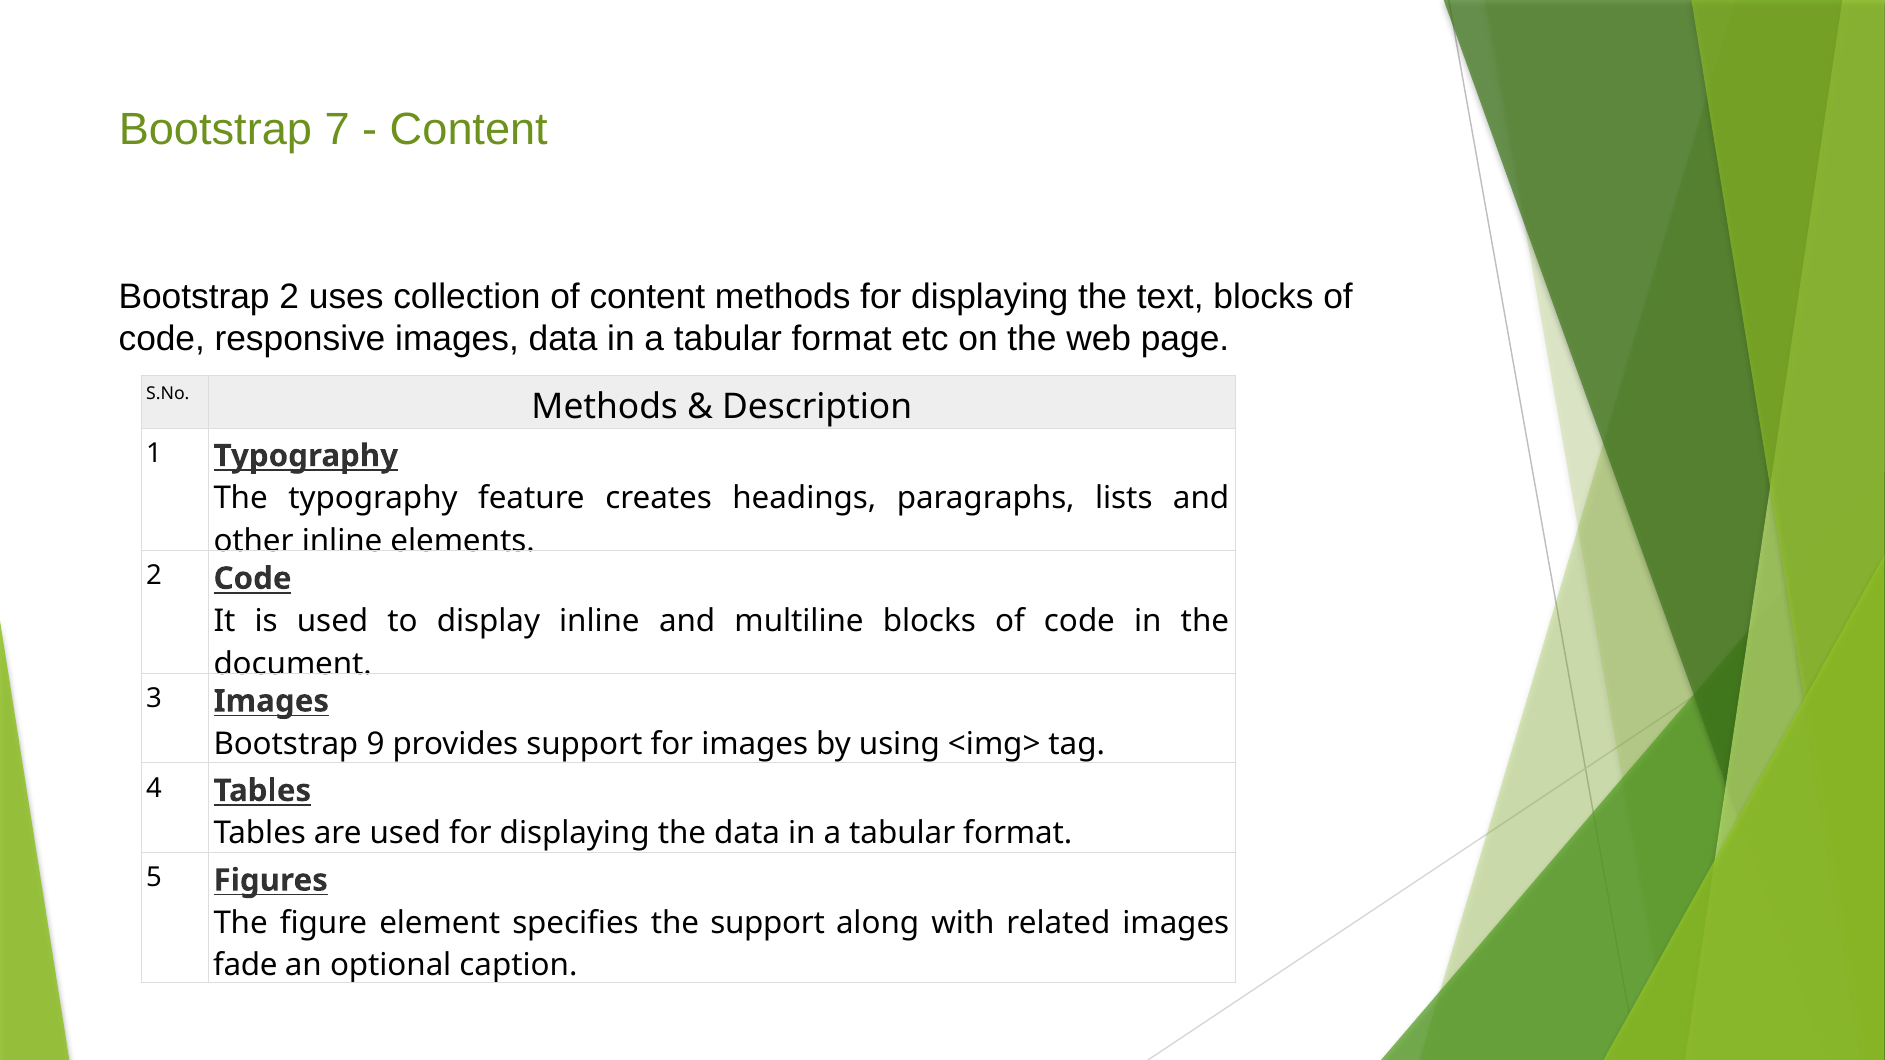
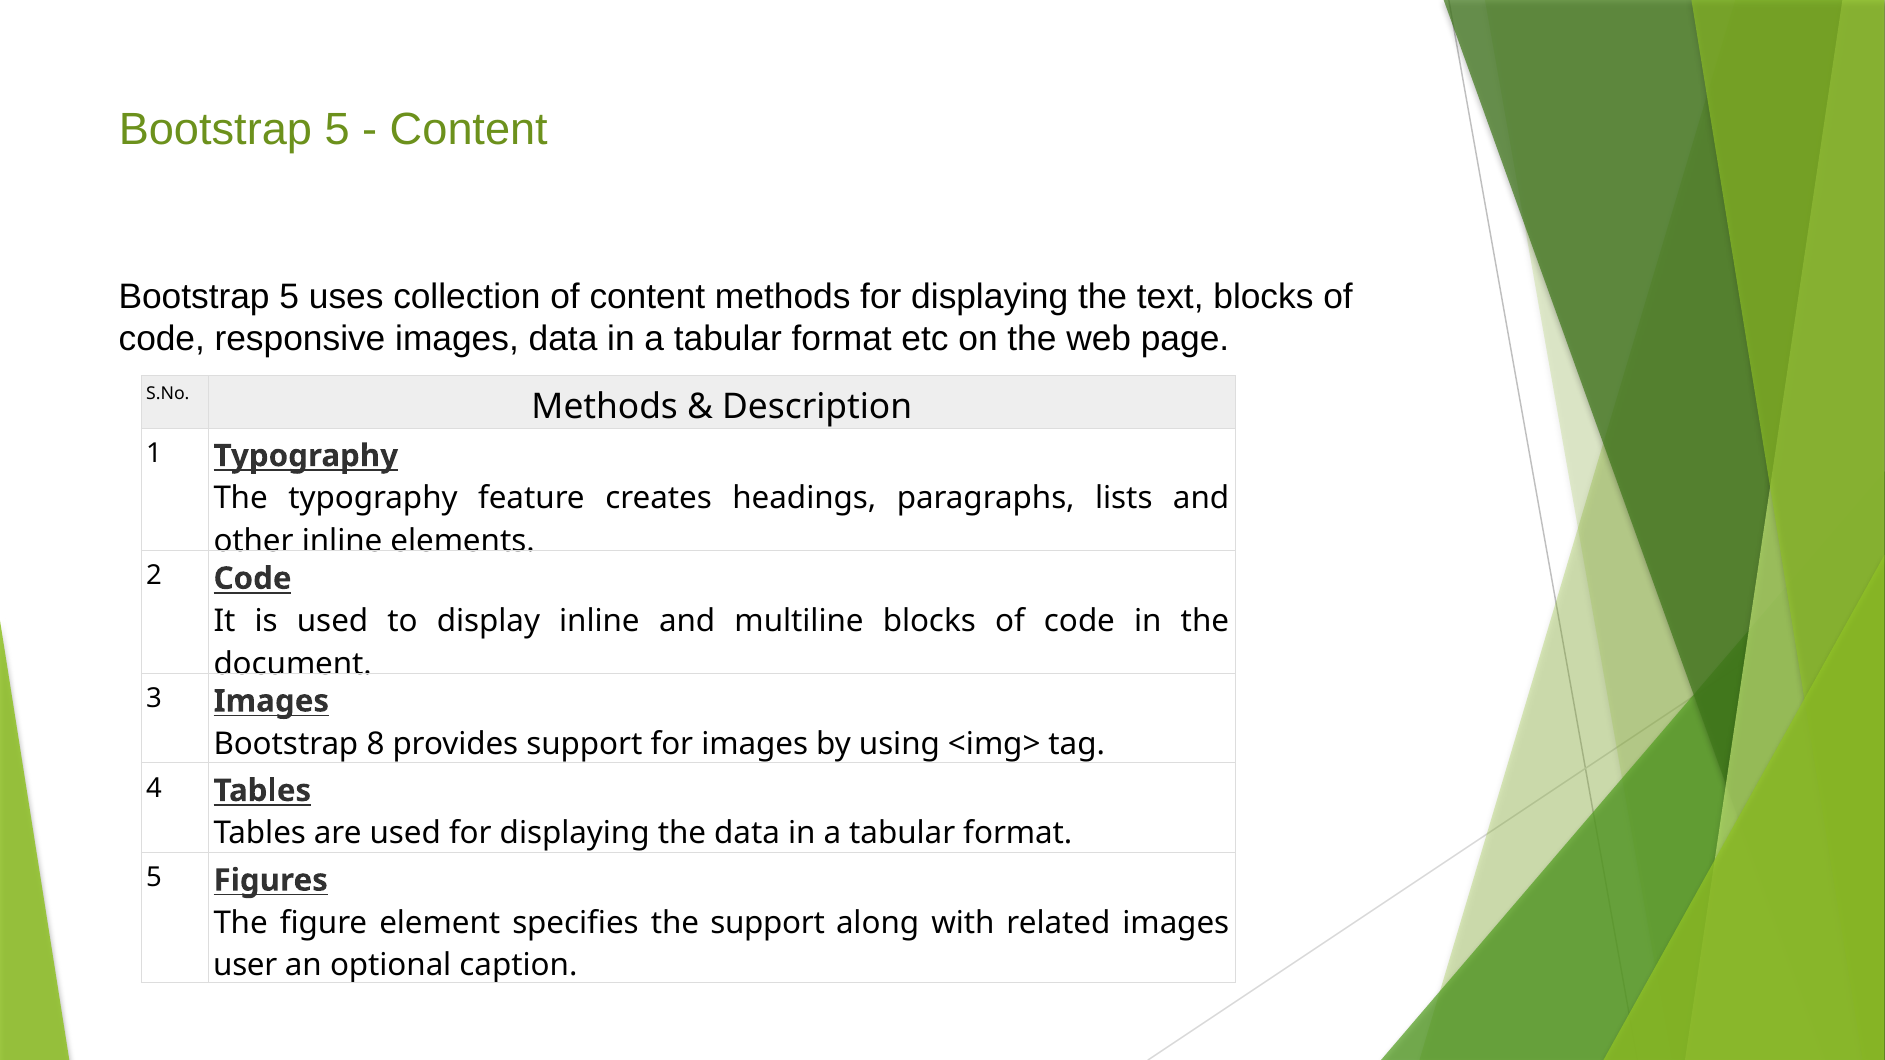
7 at (337, 130): 7 -> 5
2 at (289, 297): 2 -> 5
9: 9 -> 8
fade: fade -> user
